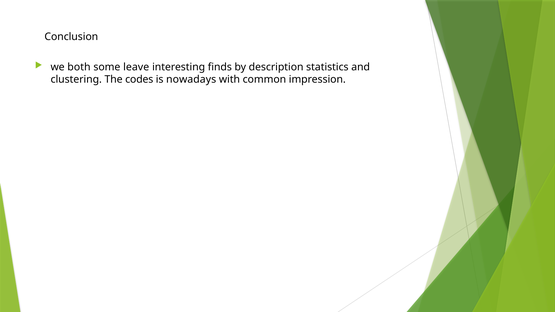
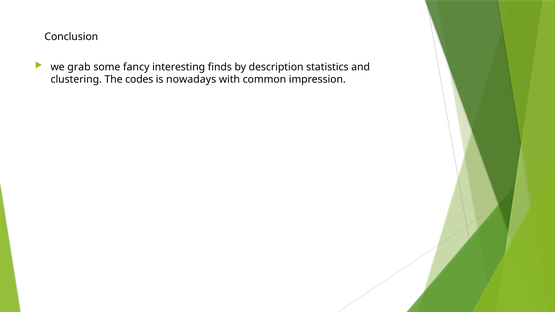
both: both -> grab
leave: leave -> fancy
